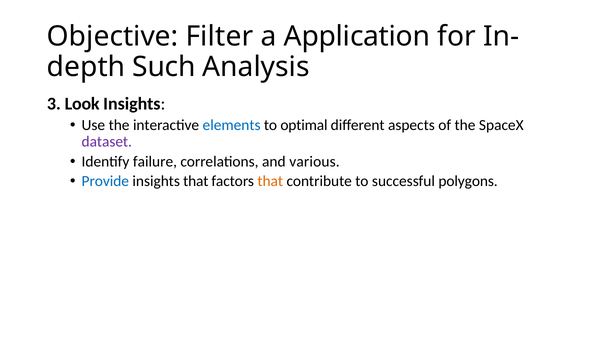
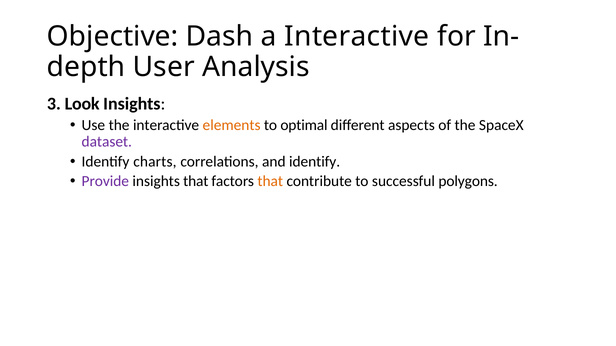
Filter: Filter -> Dash
a Application: Application -> Interactive
Such: Such -> User
elements colour: blue -> orange
failure: failure -> charts
and various: various -> identify
Provide colour: blue -> purple
